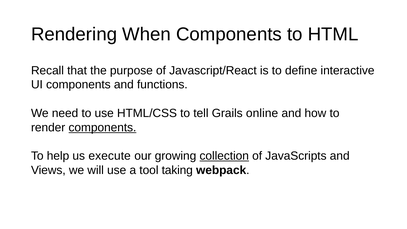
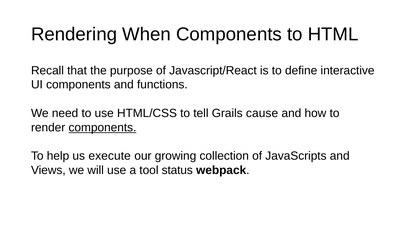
online: online -> cause
collection underline: present -> none
taking: taking -> status
